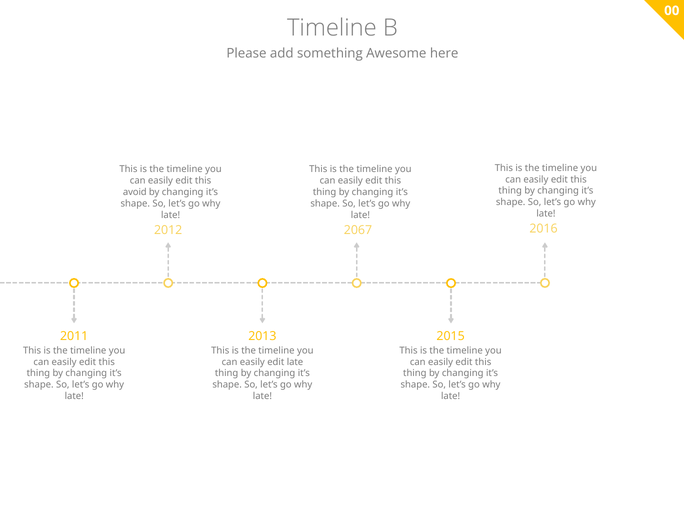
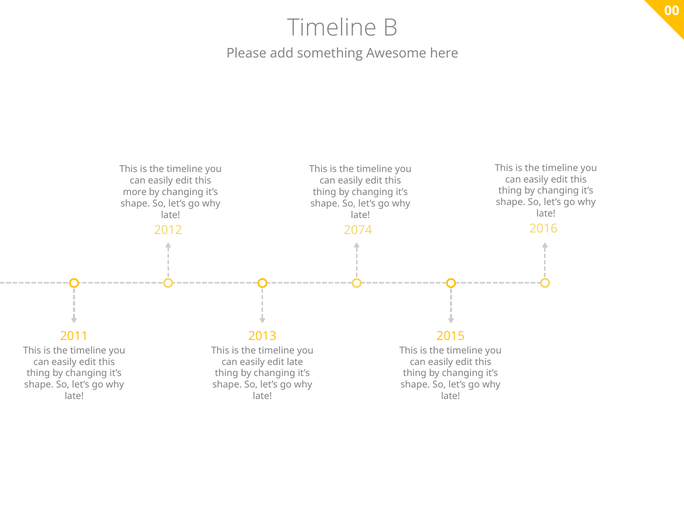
avoid: avoid -> more
2067: 2067 -> 2074
